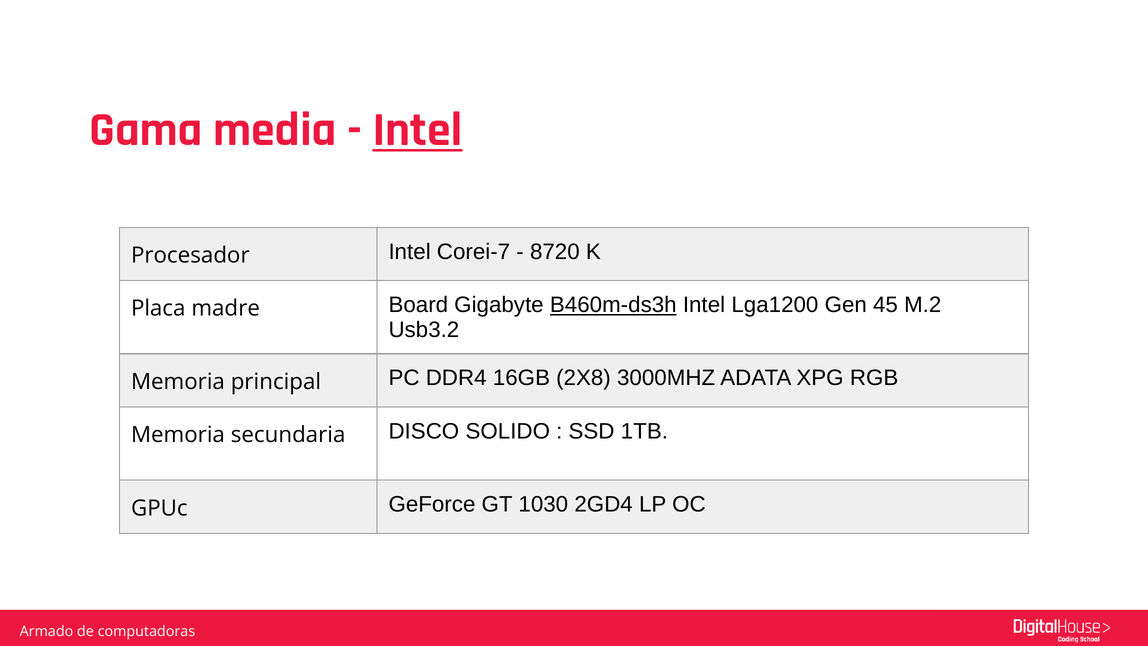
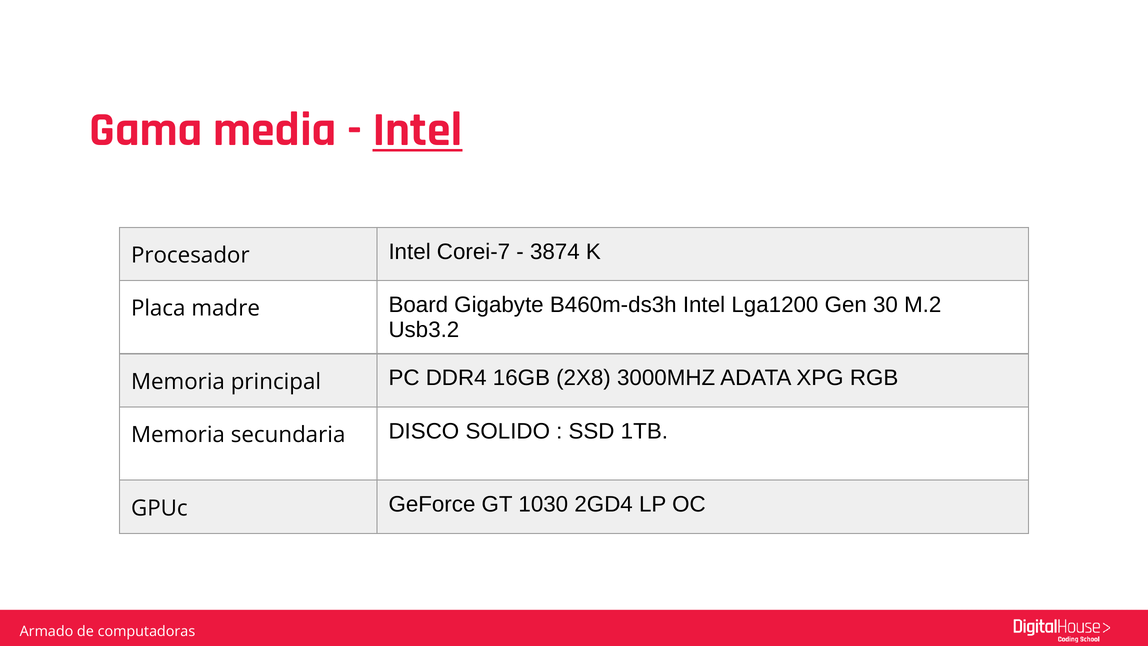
8720: 8720 -> 3874
B460m-ds3h underline: present -> none
45: 45 -> 30
